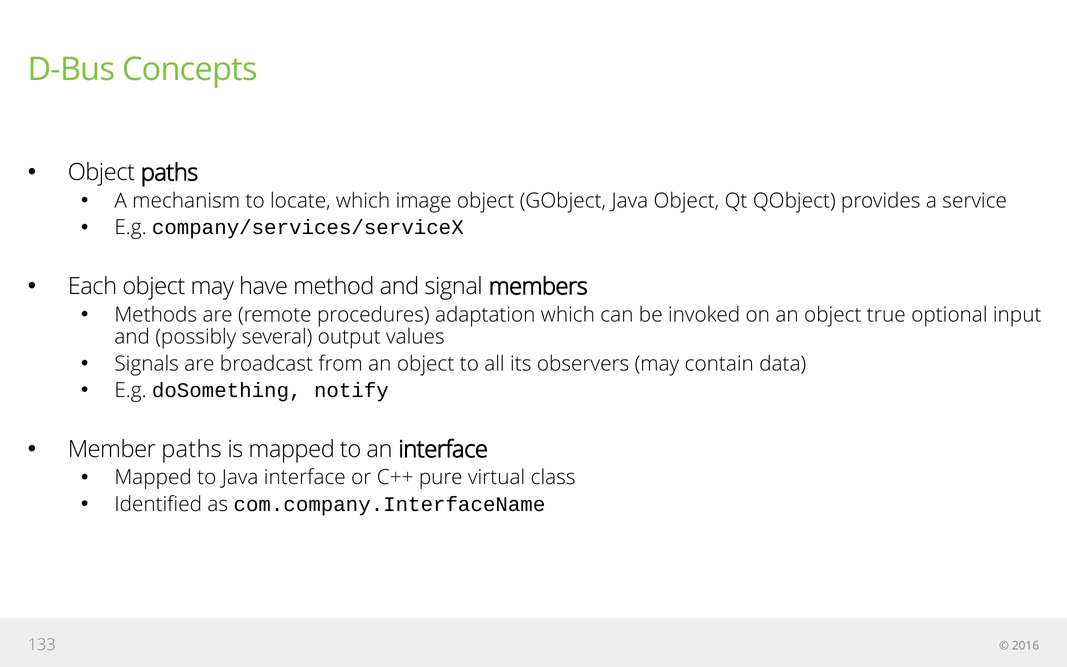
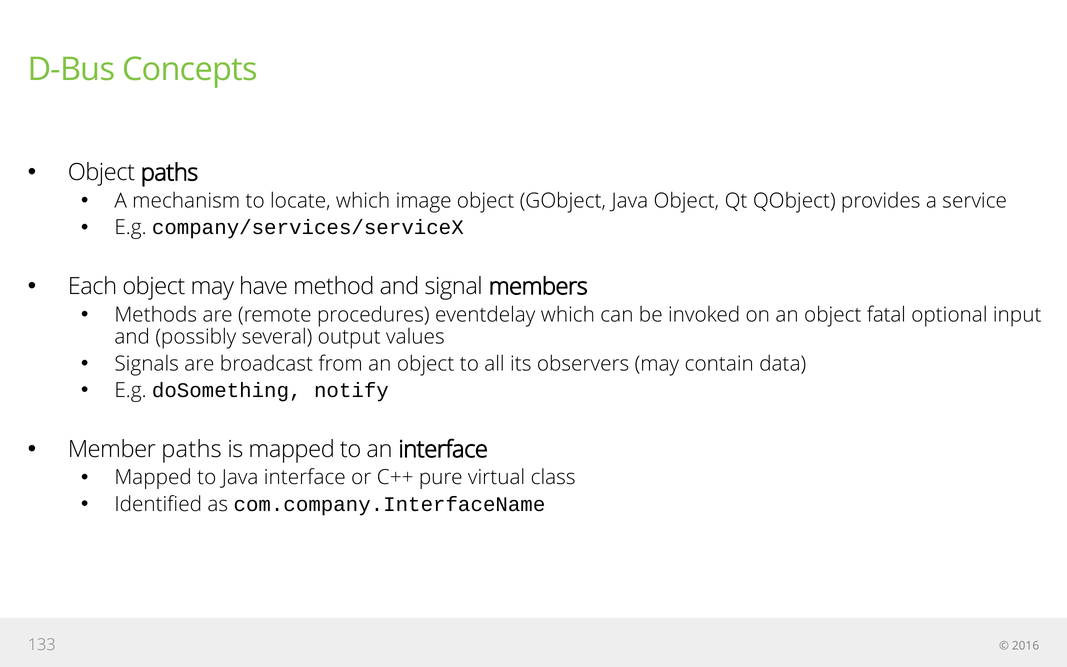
adaptation: adaptation -> eventdelay
true: true -> fatal
